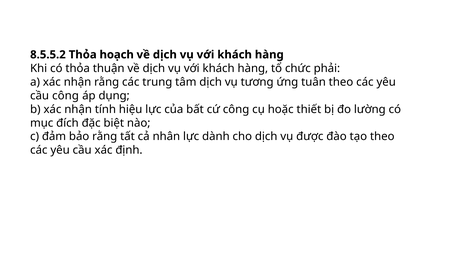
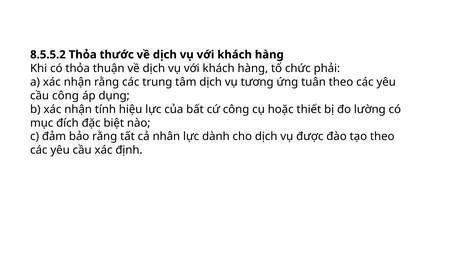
hoạch: hoạch -> thước
